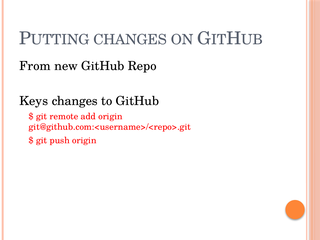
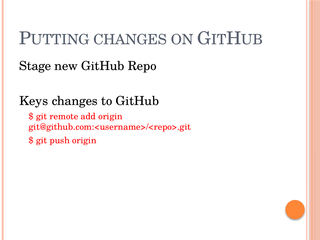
From: From -> Stage
